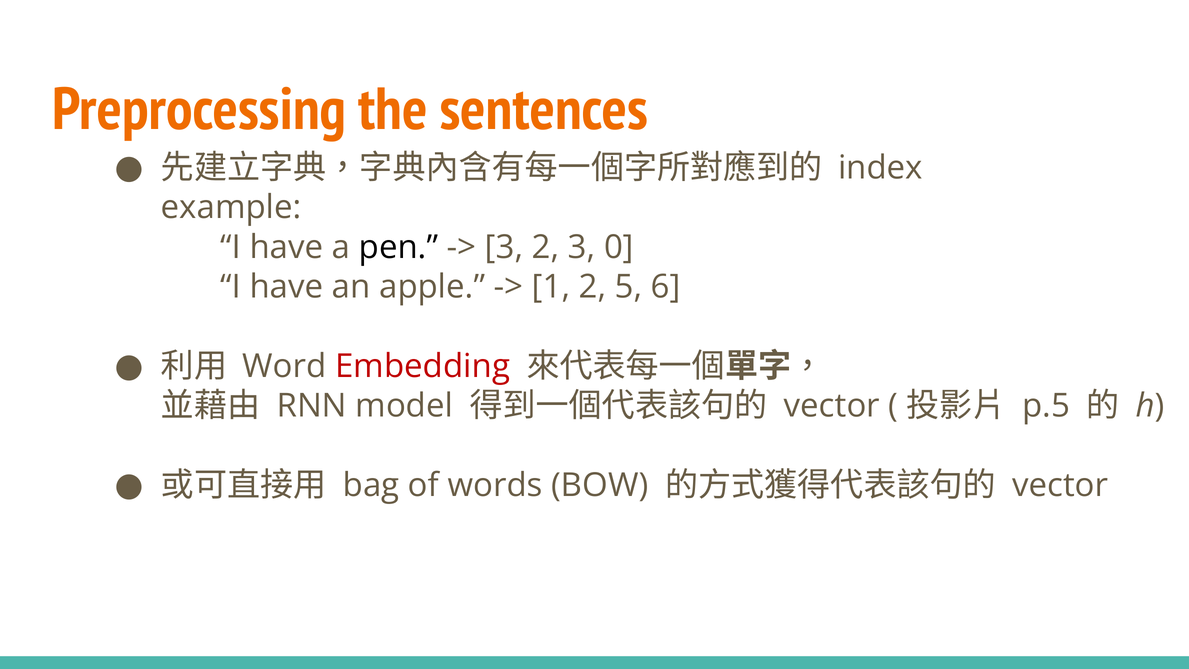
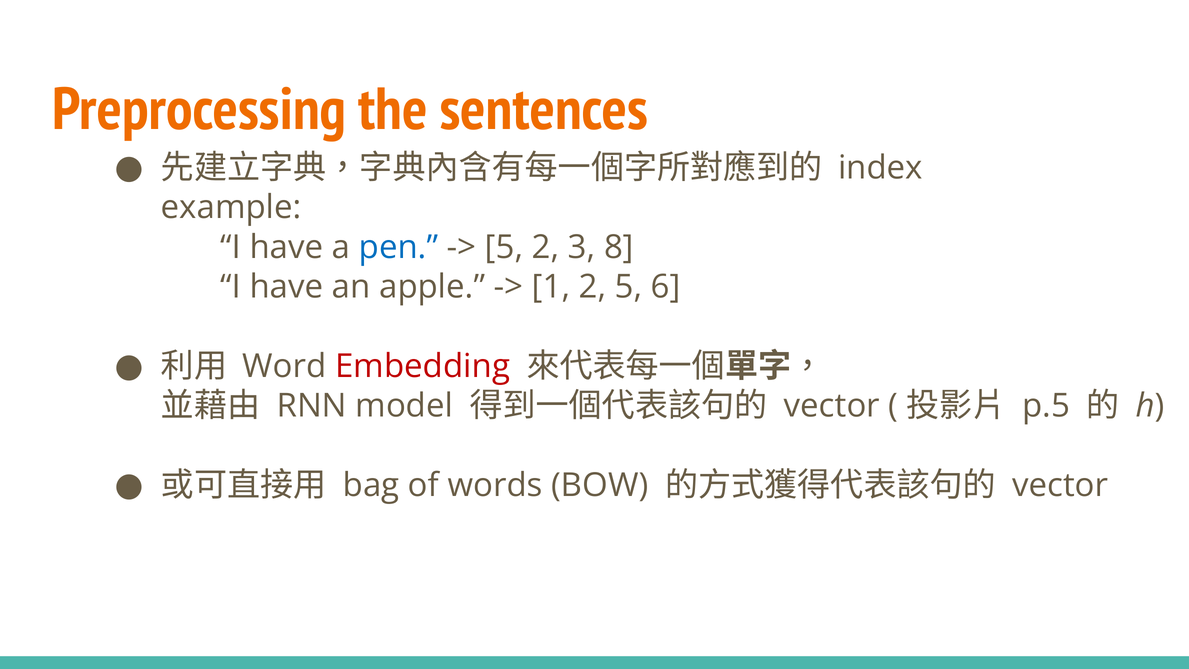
pen colour: black -> blue
3 at (504, 247): 3 -> 5
0: 0 -> 8
